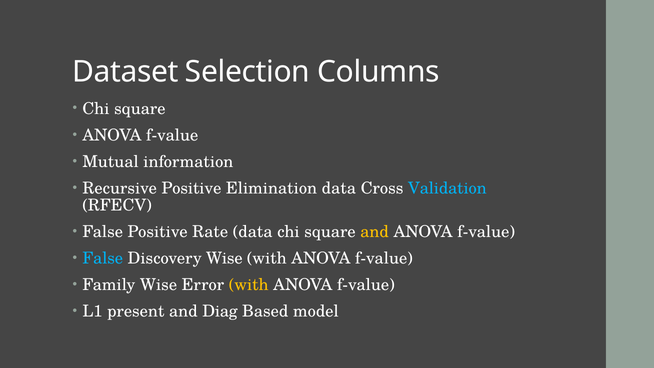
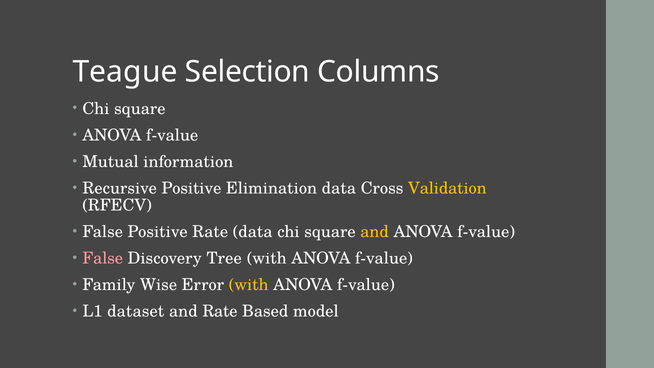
Dataset: Dataset -> Teague
Validation colour: light blue -> yellow
False at (103, 258) colour: light blue -> pink
Discovery Wise: Wise -> Tree
present: present -> dataset
and Diag: Diag -> Rate
